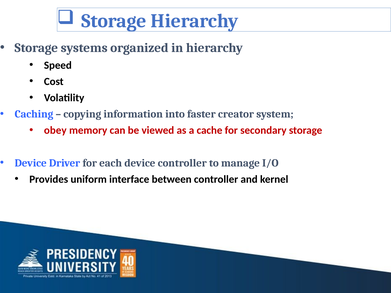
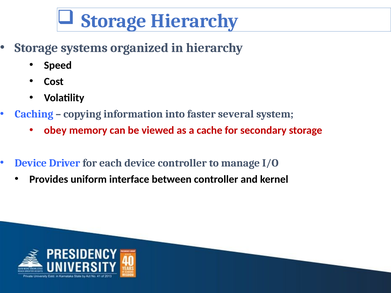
creator: creator -> several
